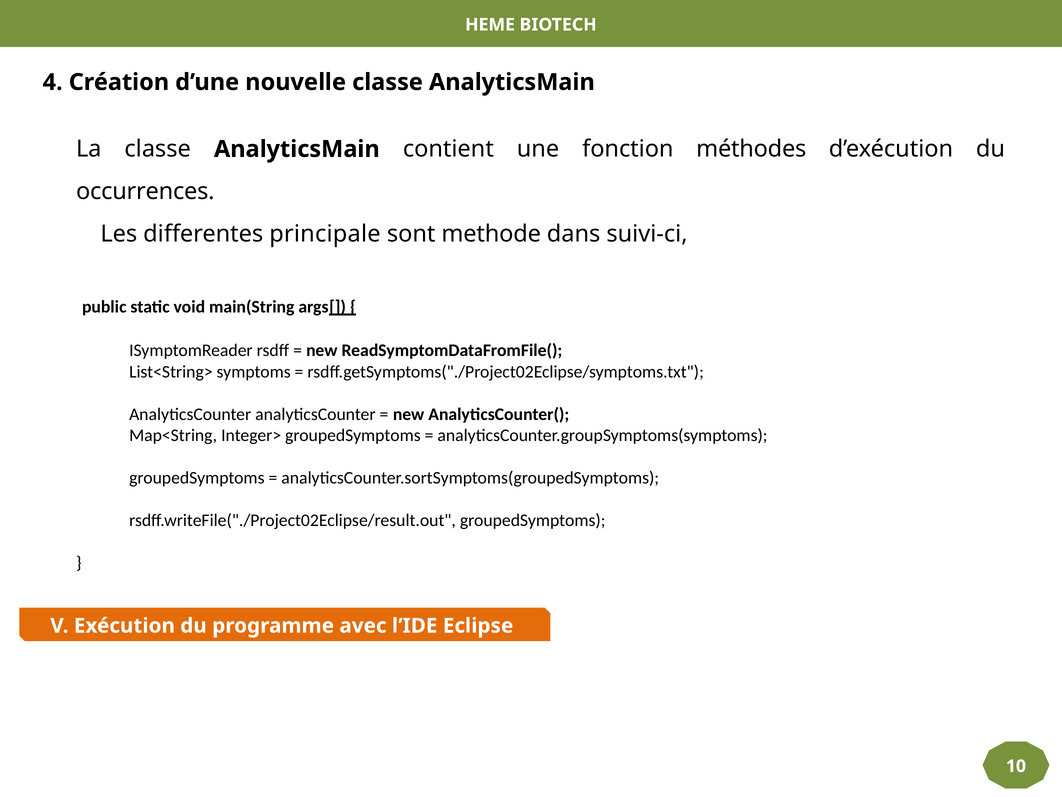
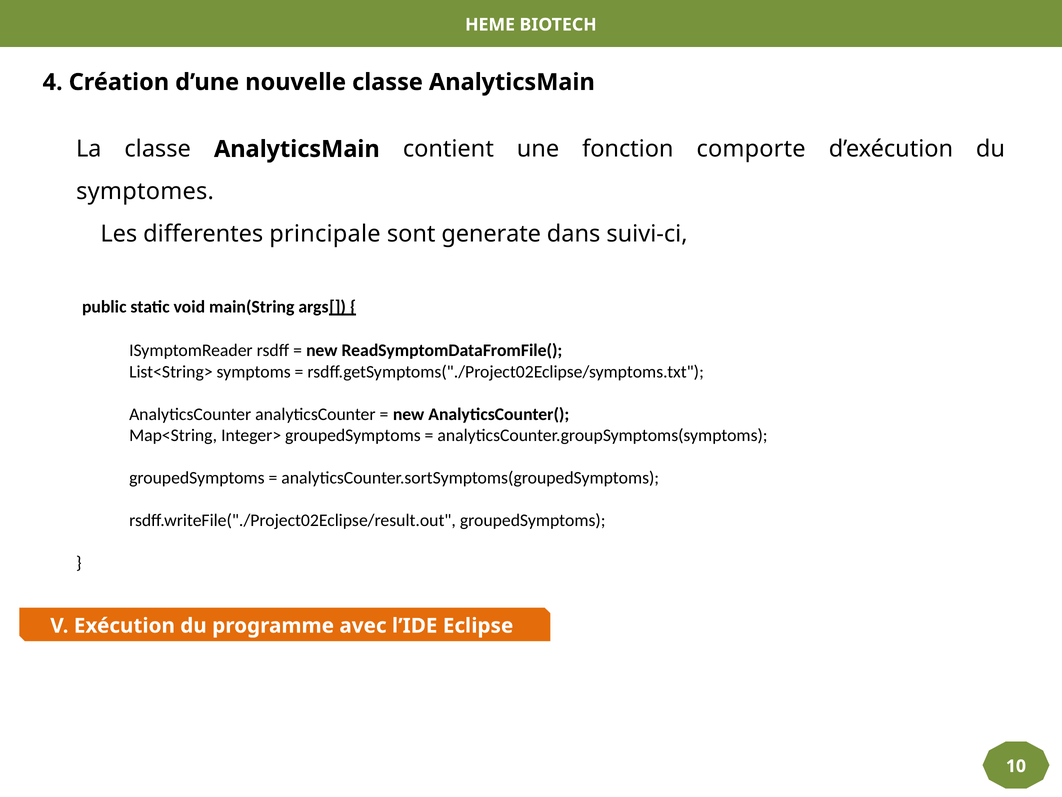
méthodes: méthodes -> comporte
occurrences: occurrences -> symptomes
methode: methode -> generate
